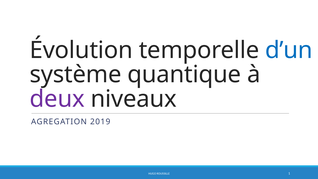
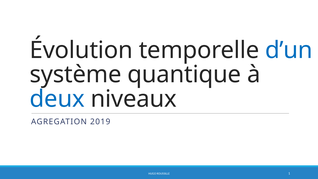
deux colour: purple -> blue
